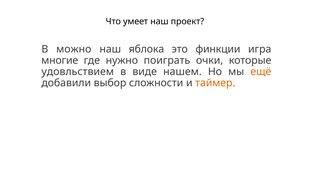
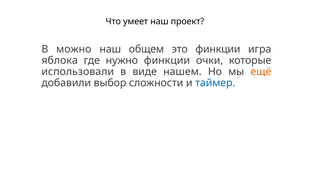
яблока: яблока -> общем
многие: многие -> яблока
нужно поиграть: поиграть -> финкции
удовльствием: удовльствием -> использовали
таймер colour: orange -> blue
